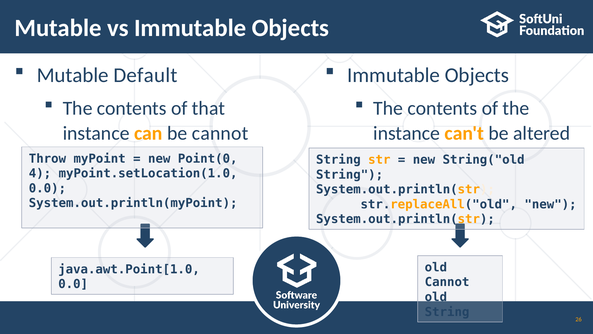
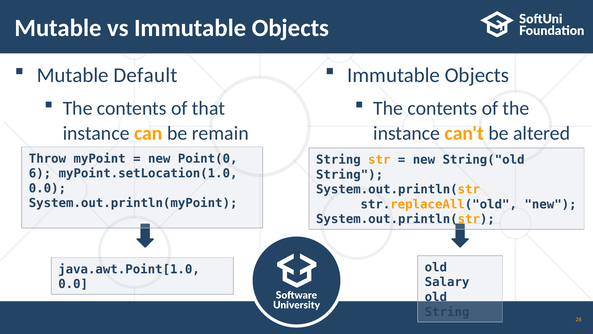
be cannot: cannot -> remain
4: 4 -> 6
Cannot at (447, 282): Cannot -> Salary
